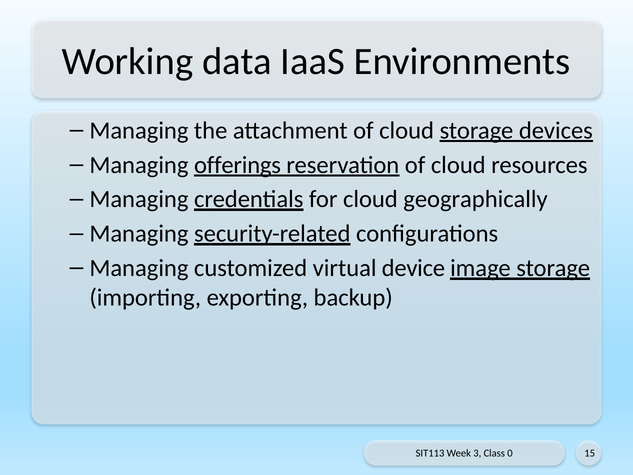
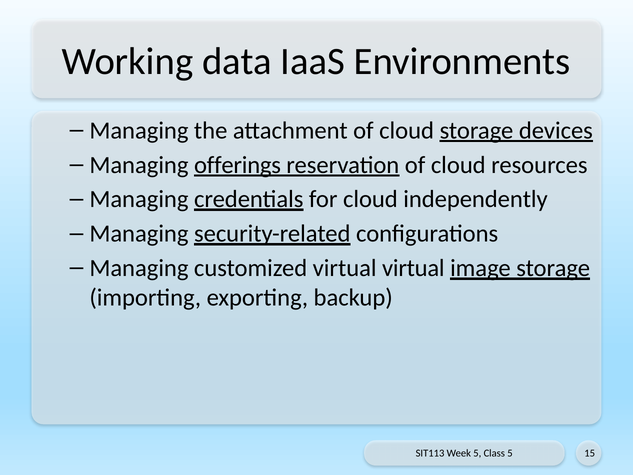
geographically: geographically -> independently
virtual device: device -> virtual
Week 3: 3 -> 5
Class 0: 0 -> 5
